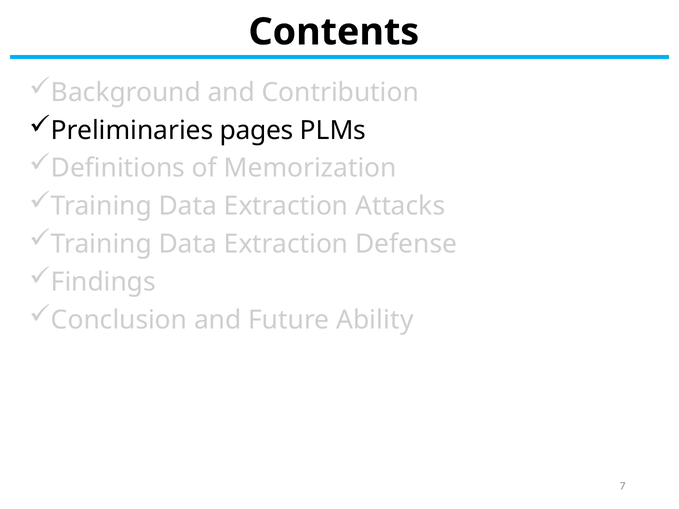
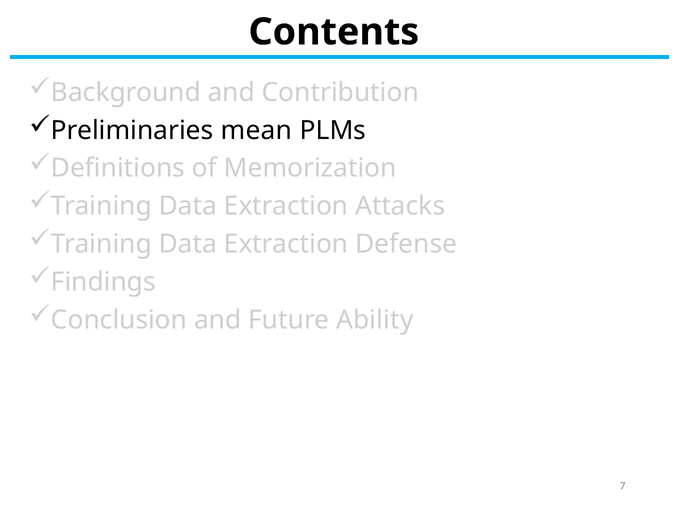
pages: pages -> mean
